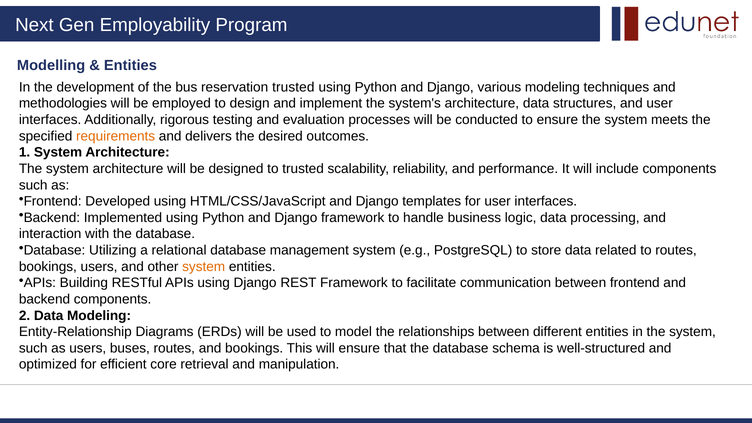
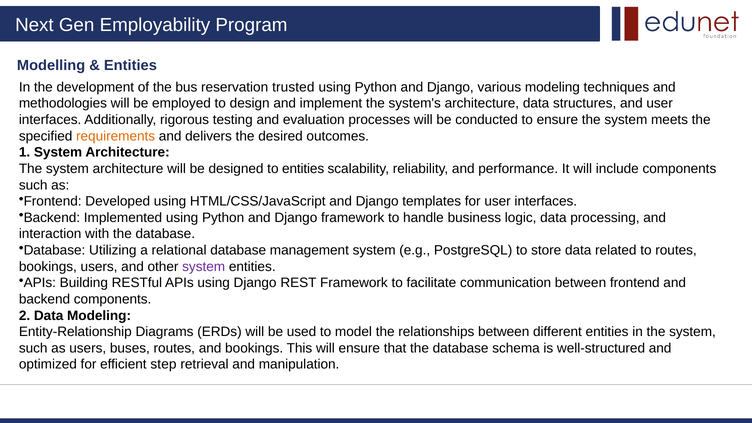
to trusted: trusted -> entities
system at (204, 267) colour: orange -> purple
core: core -> step
